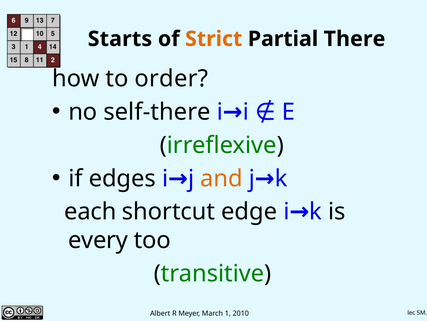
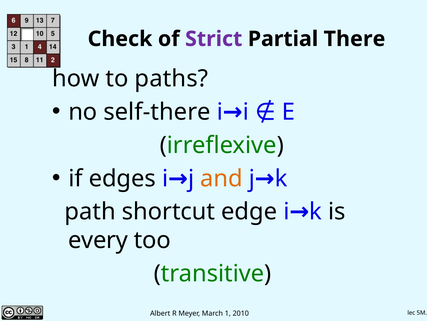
Starts: Starts -> Check
Strict colour: orange -> purple
order: order -> paths
each: each -> path
